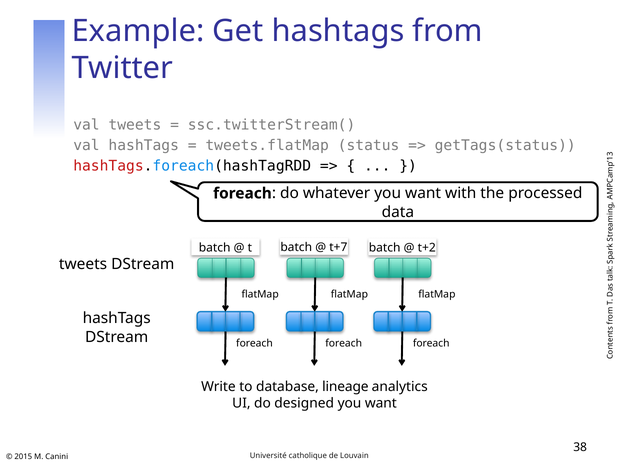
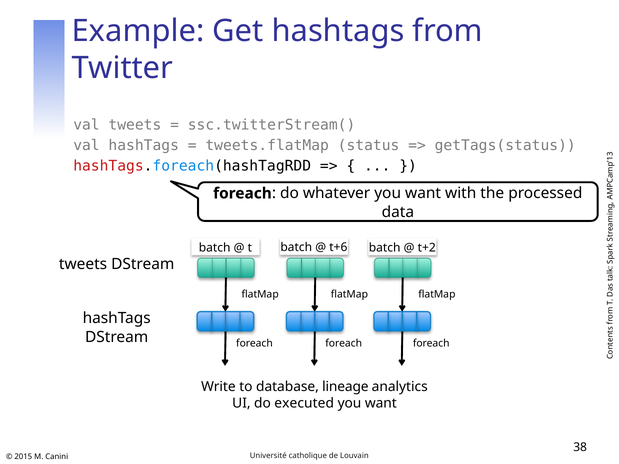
t+7: t+7 -> t+6
designed: designed -> executed
